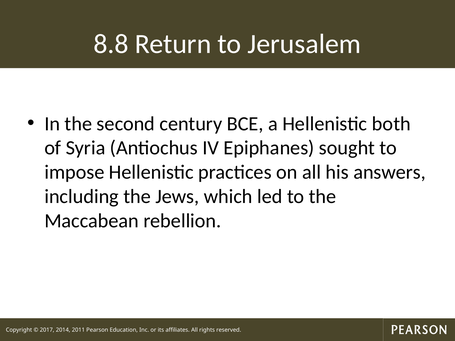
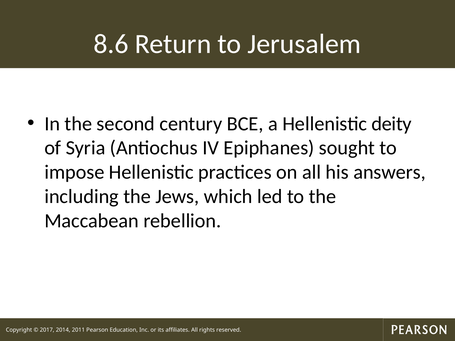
8.8: 8.8 -> 8.6
both: both -> deity
